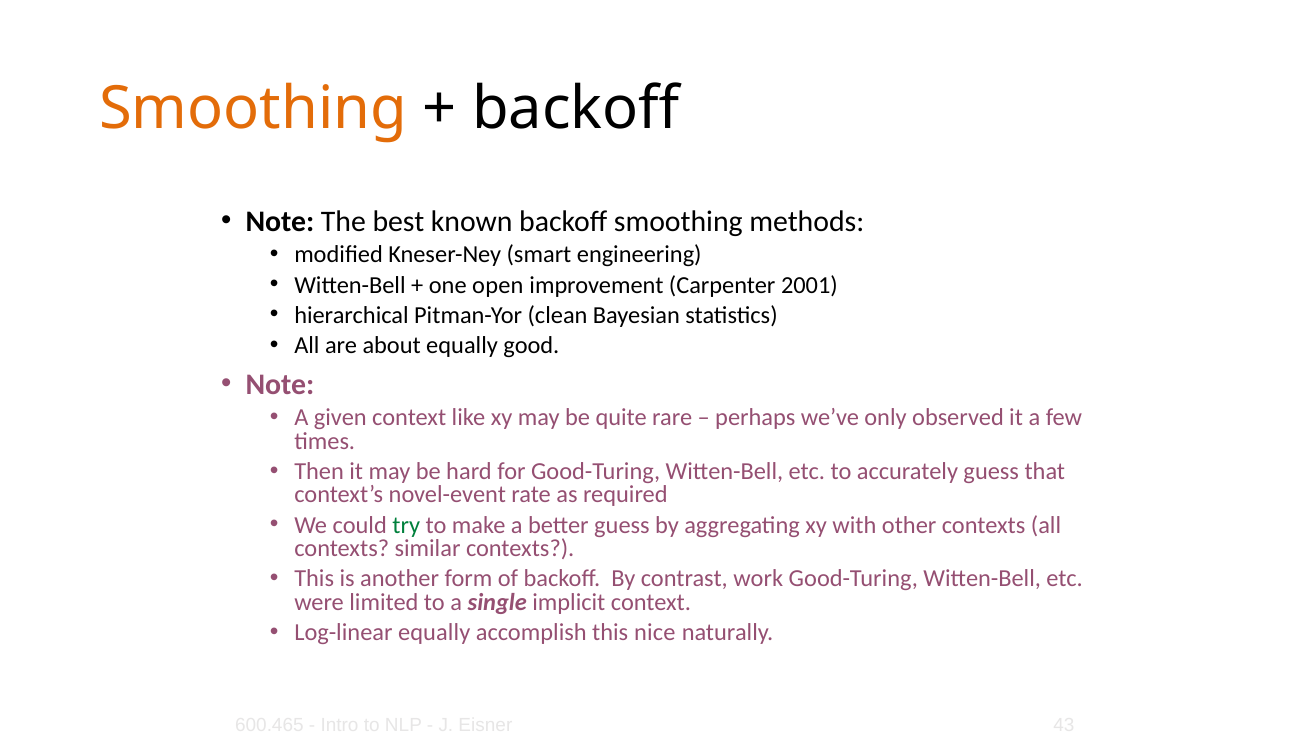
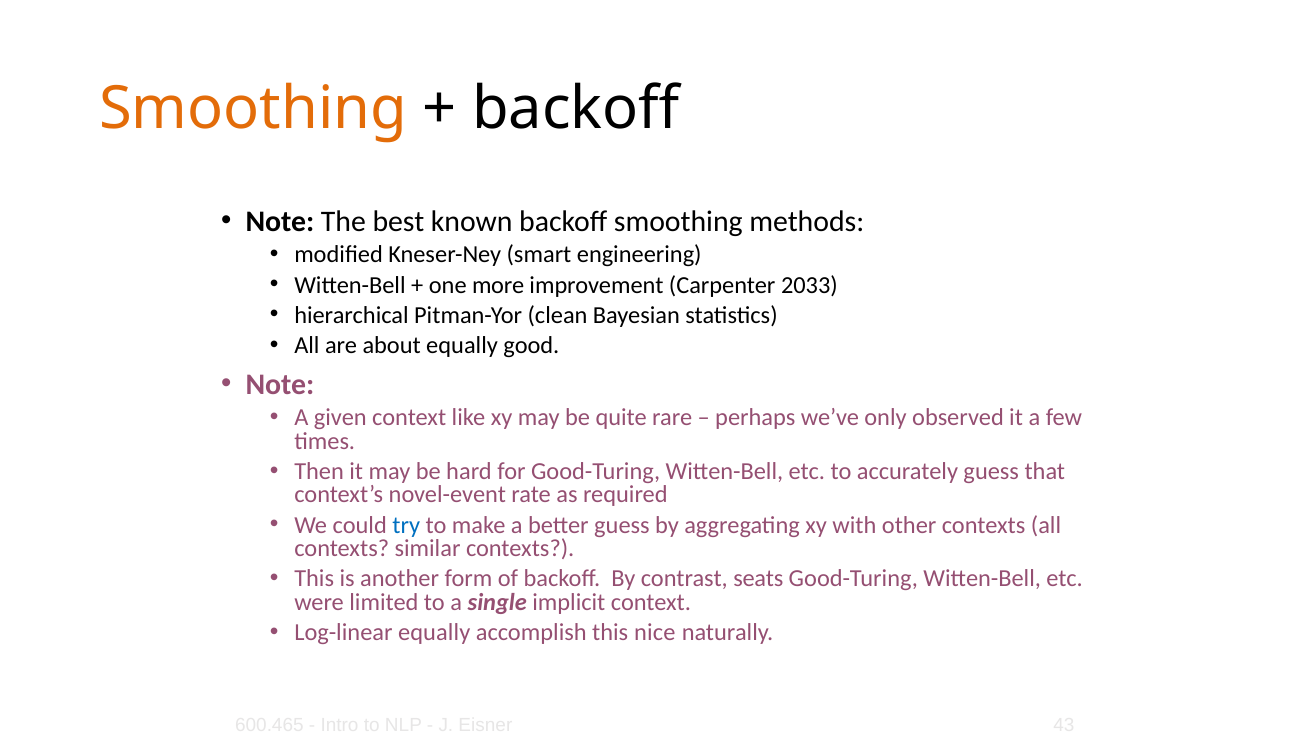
open: open -> more
2001: 2001 -> 2033
try colour: green -> blue
work: work -> seats
